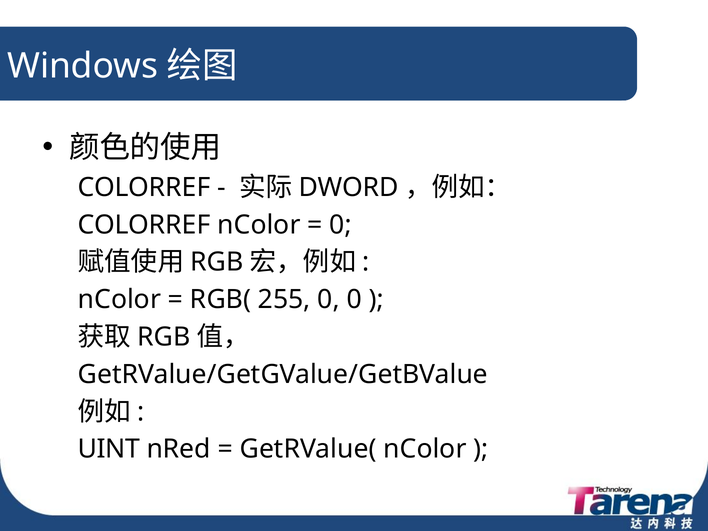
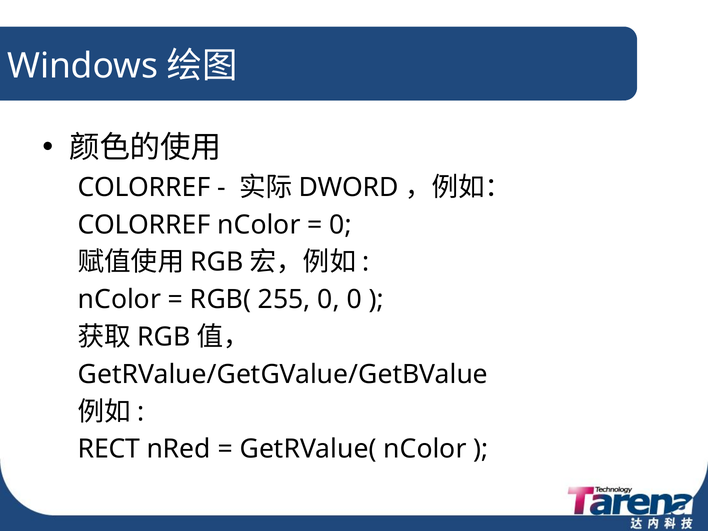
UINT: UINT -> RECT
